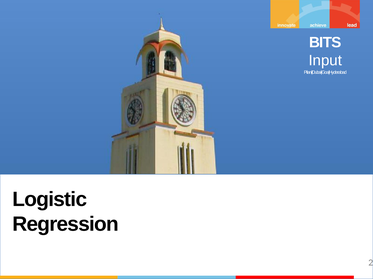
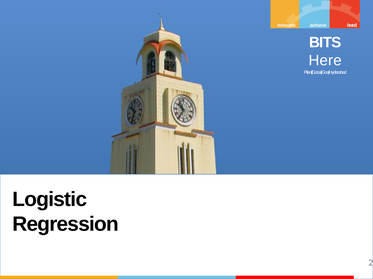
Input: Input -> Here
